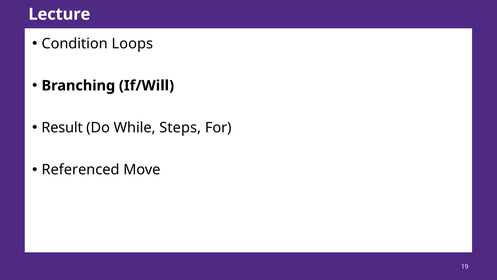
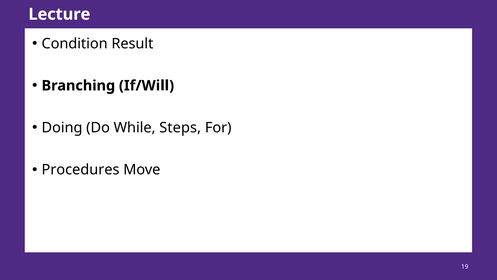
Loops: Loops -> Result
Result: Result -> Doing
Referenced: Referenced -> Procedures
